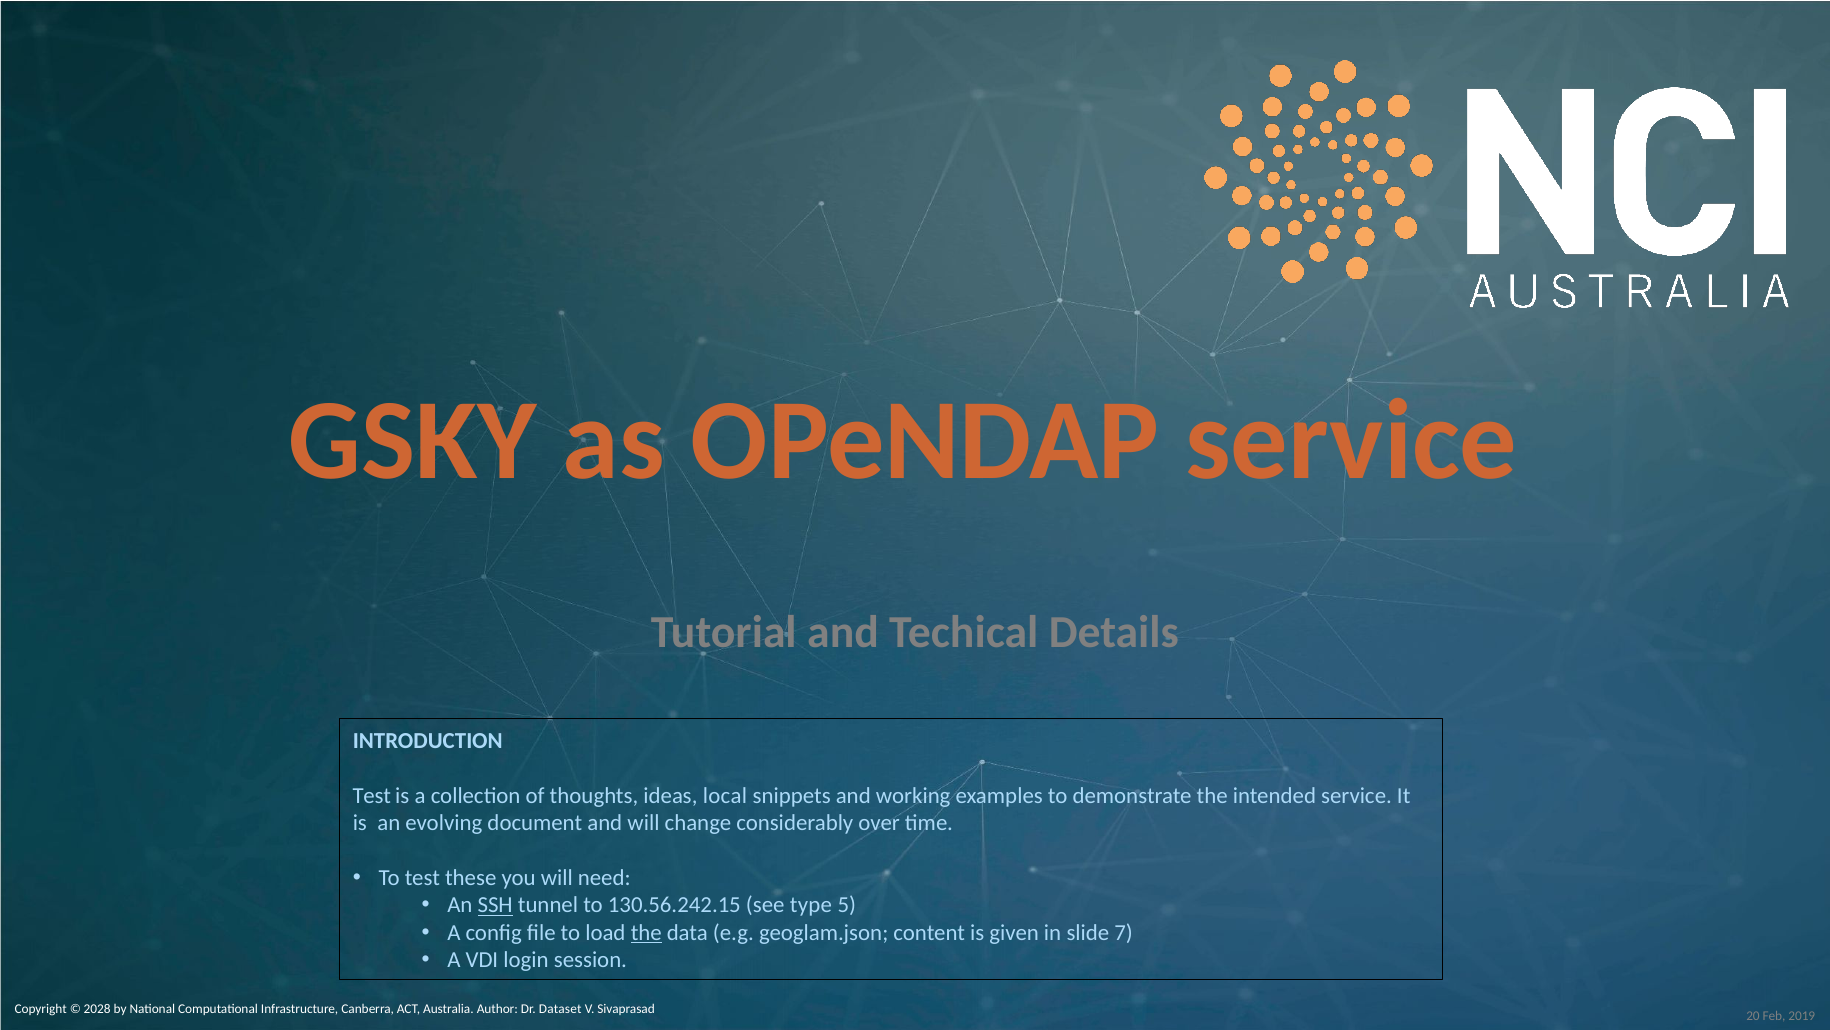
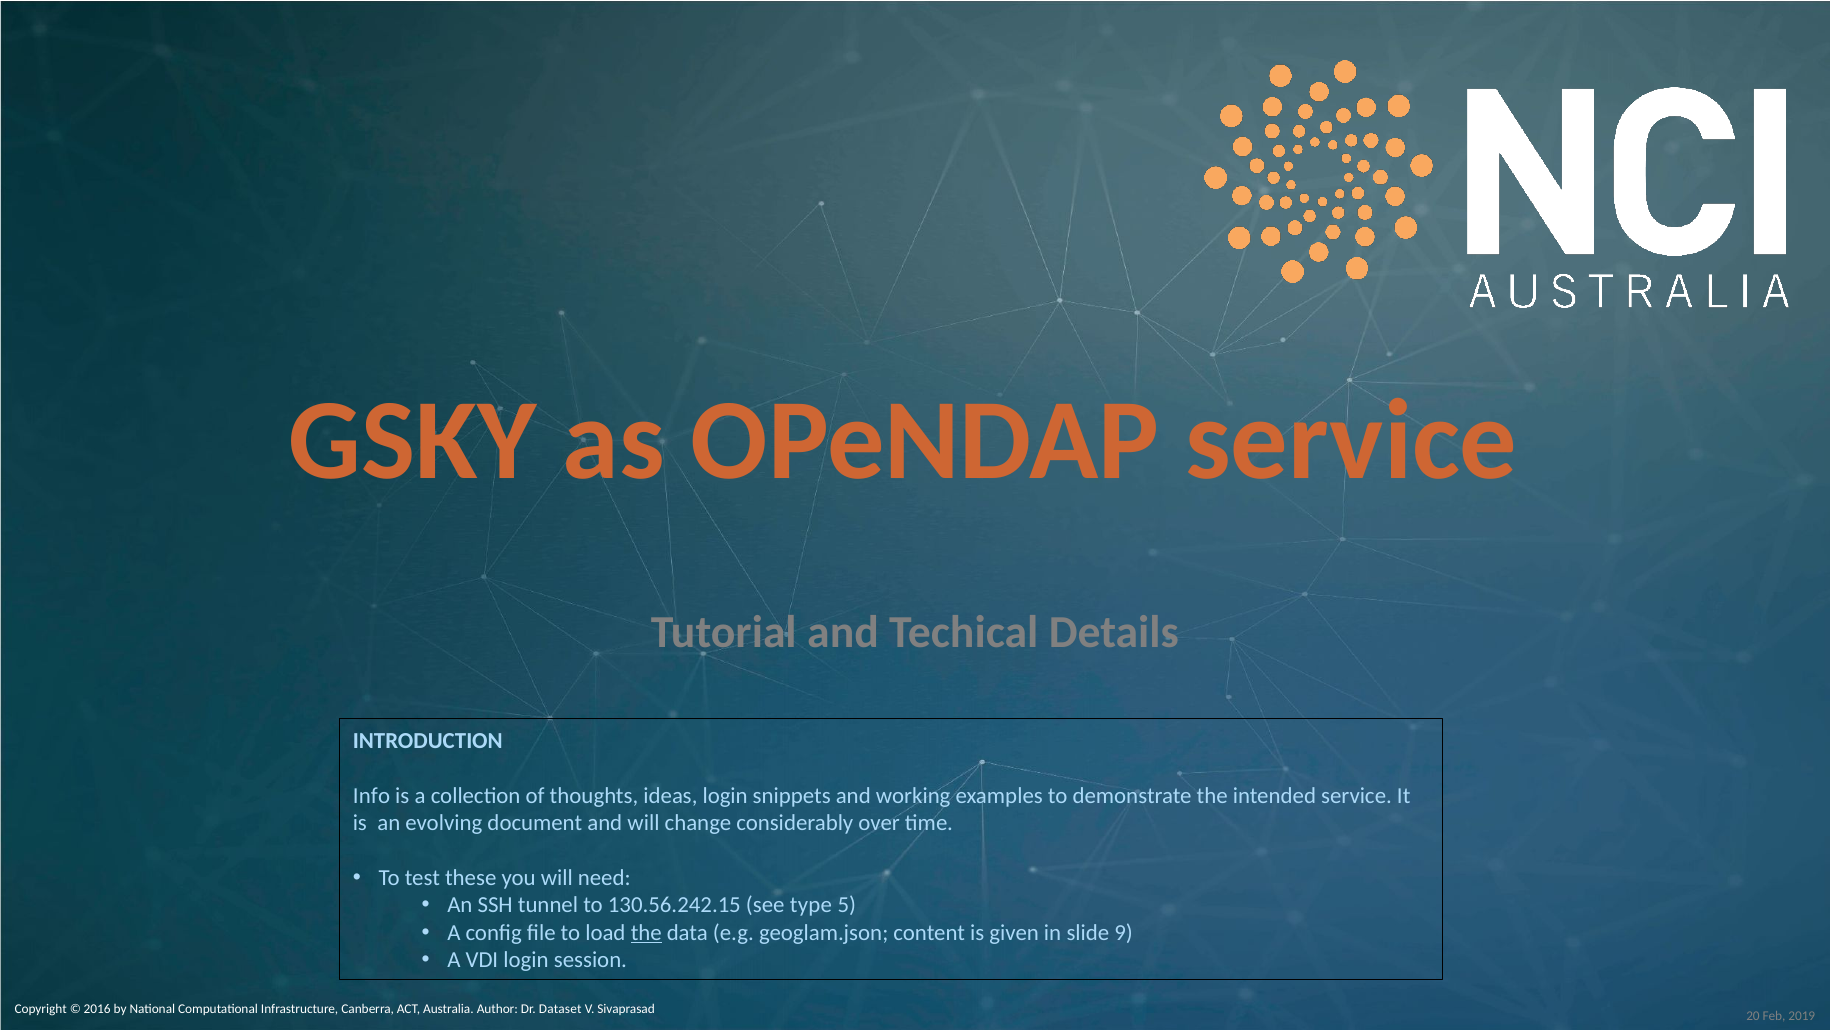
Test at (372, 795): Test -> Info
ideas local: local -> login
SSH underline: present -> none
7: 7 -> 9
2028: 2028 -> 2016
